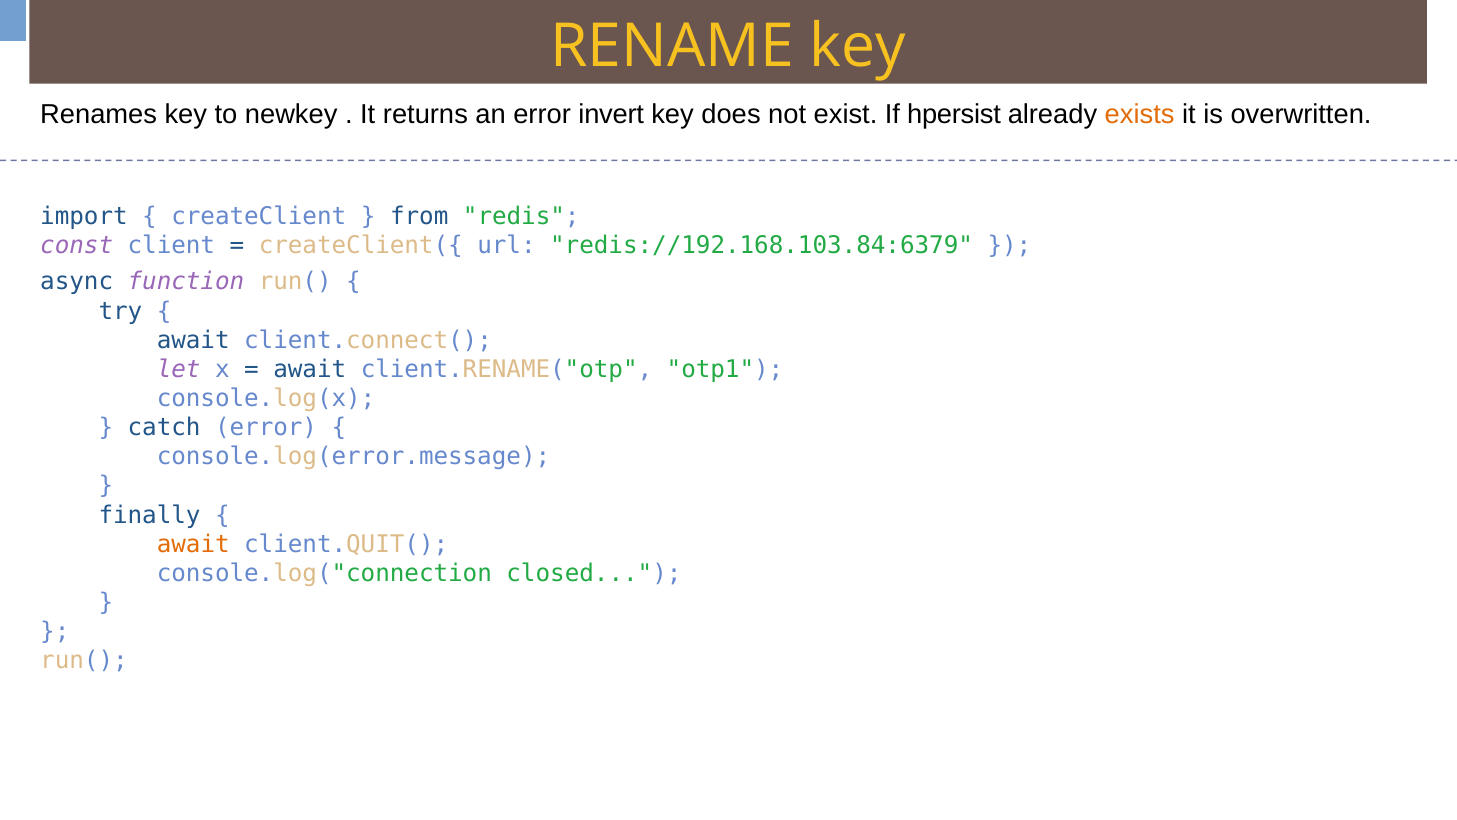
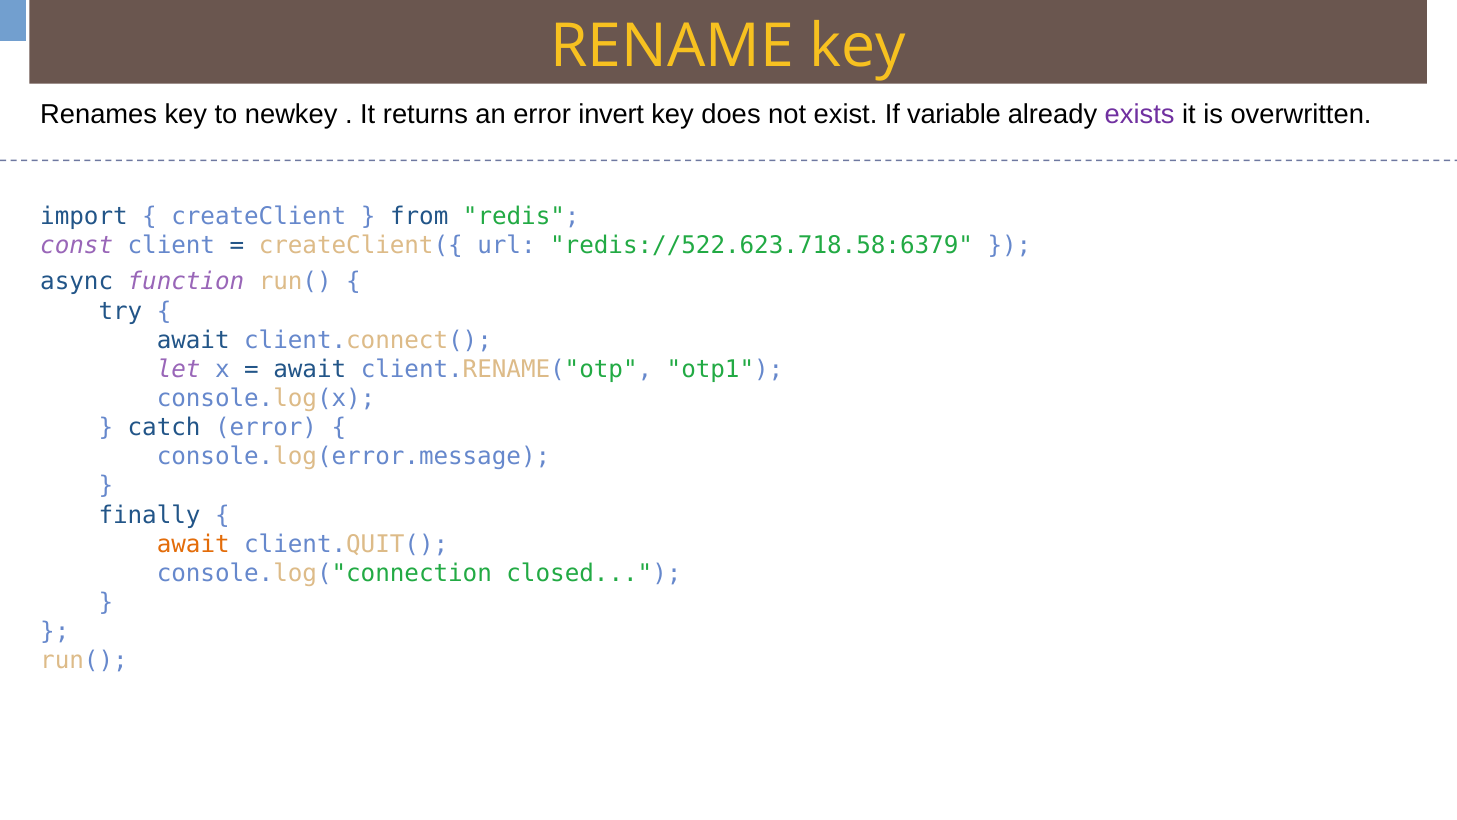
hpersist: hpersist -> variable
exists colour: orange -> purple
redis://192.168.103.84:6379: redis://192.168.103.84:6379 -> redis://522.623.718.58:6379
